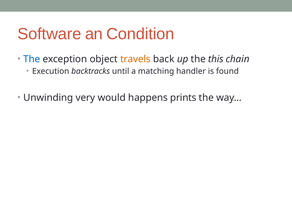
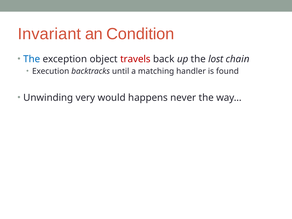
Software: Software -> Invariant
travels colour: orange -> red
this: this -> lost
prints: prints -> never
